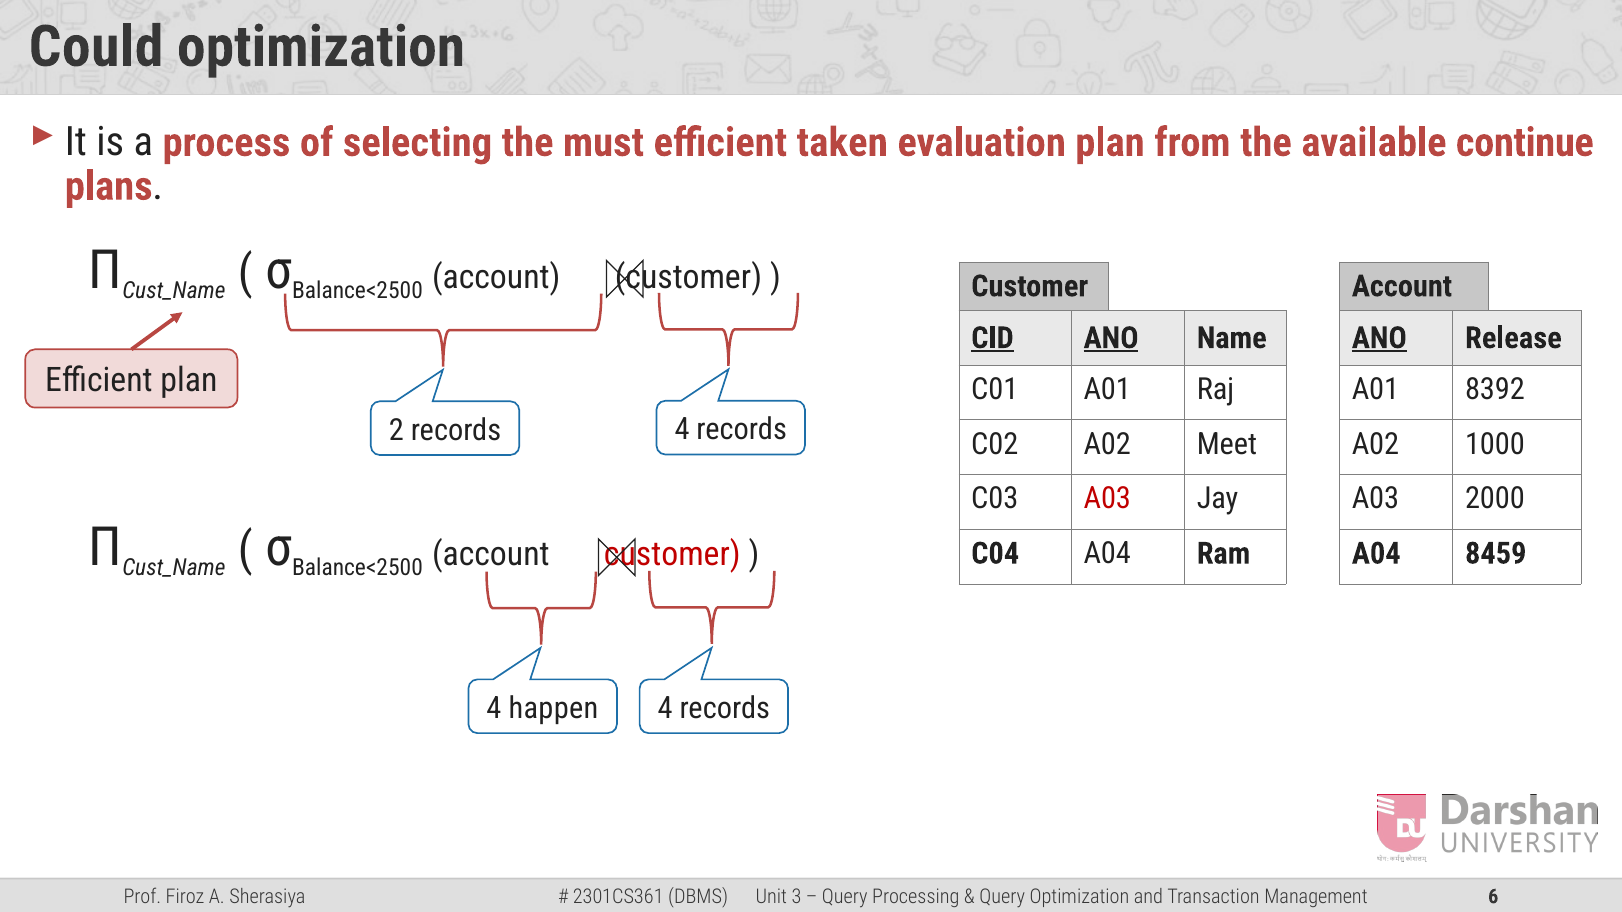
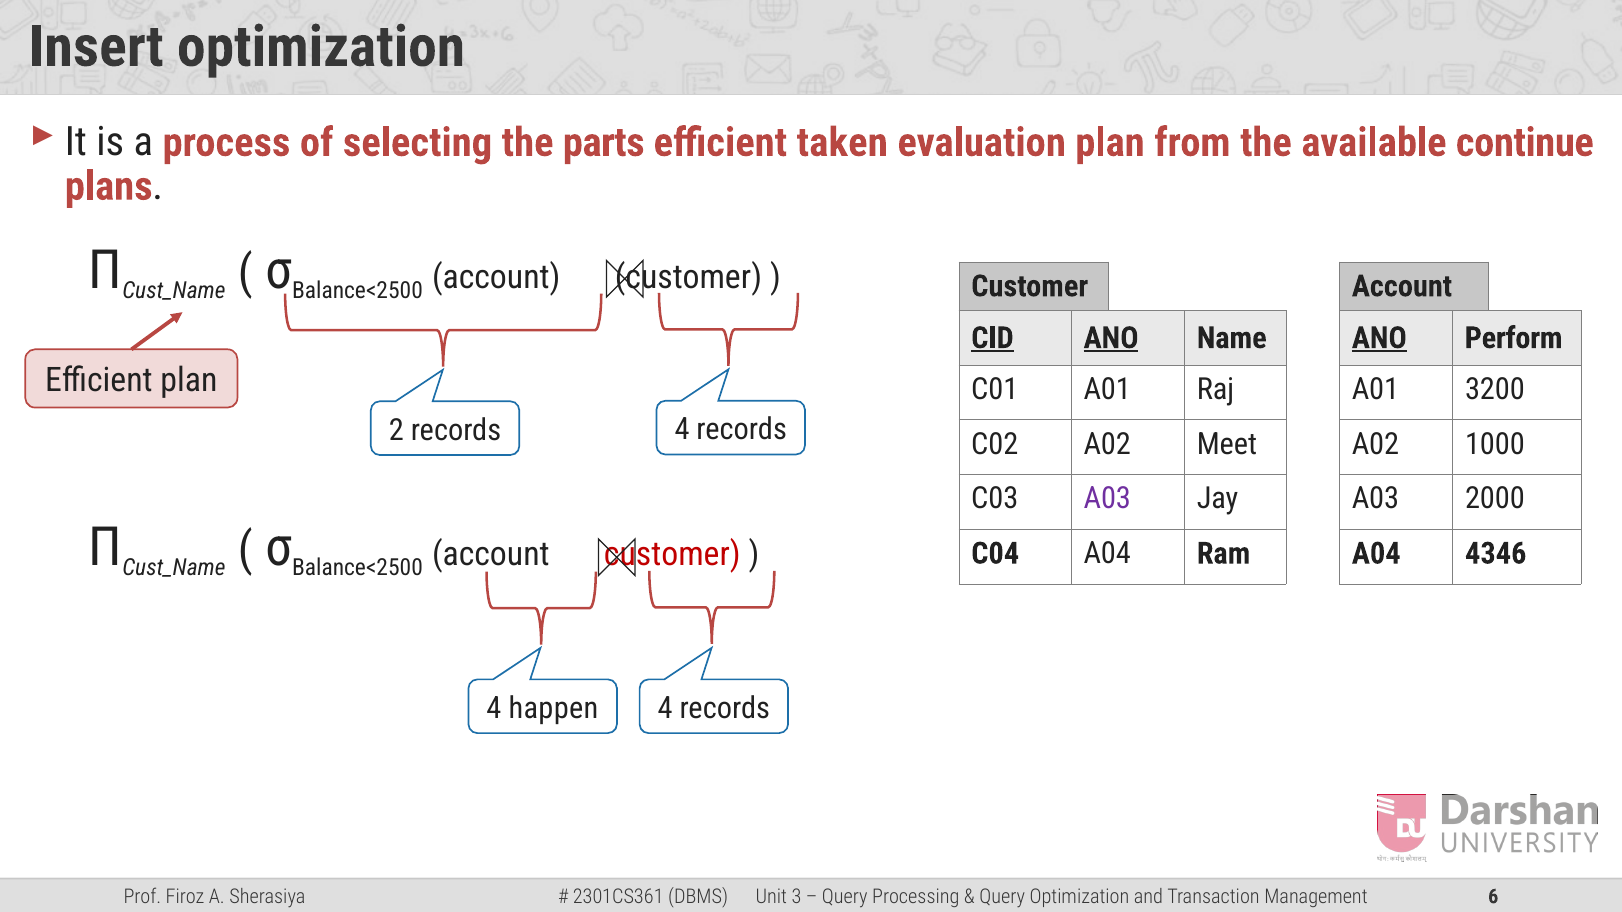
Could: Could -> Insert
must: must -> parts
Release: Release -> Perform
8392: 8392 -> 3200
A03 at (1107, 499) colour: red -> purple
8459: 8459 -> 4346
